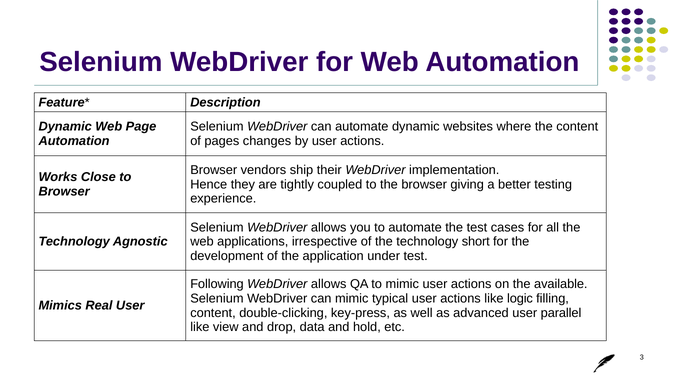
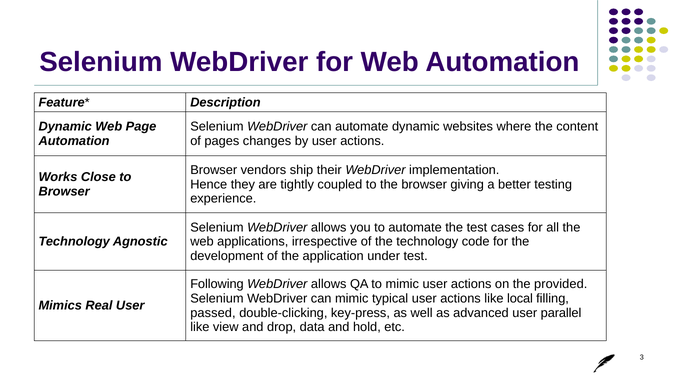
short: short -> code
available: available -> provided
logic: logic -> local
content at (213, 313): content -> passed
